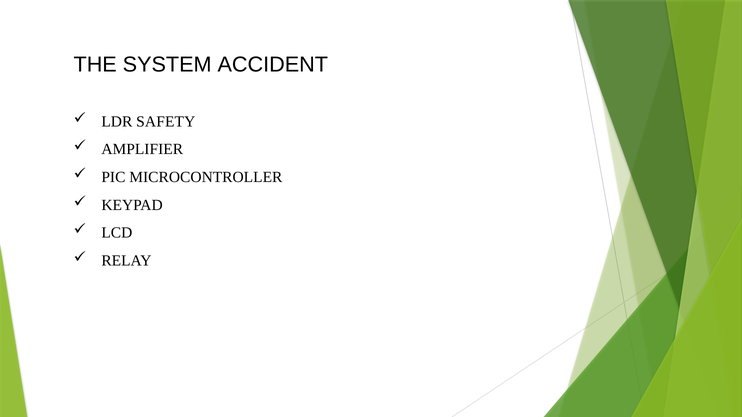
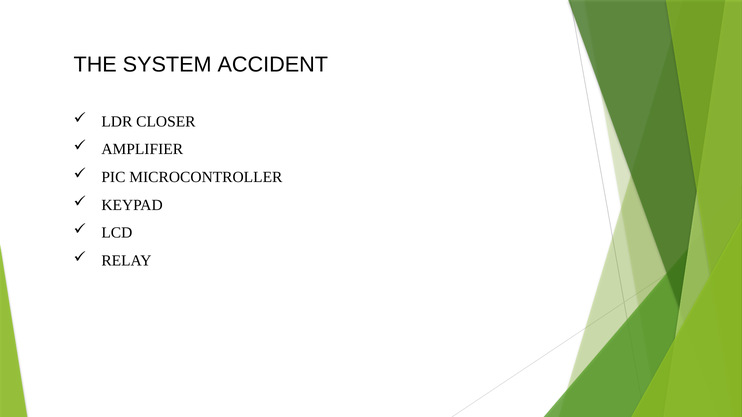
SAFETY: SAFETY -> CLOSER
